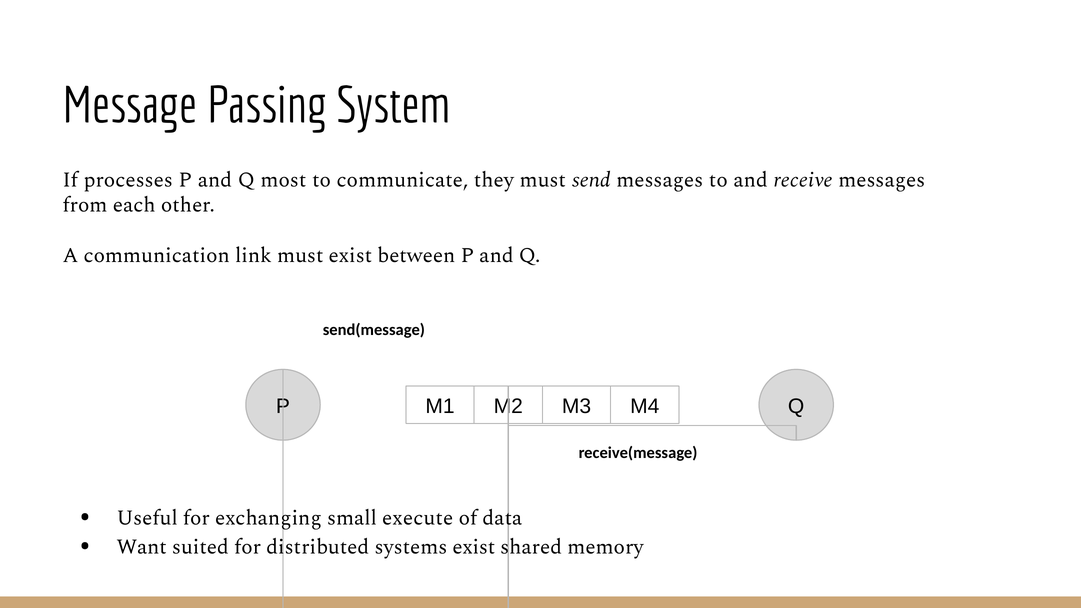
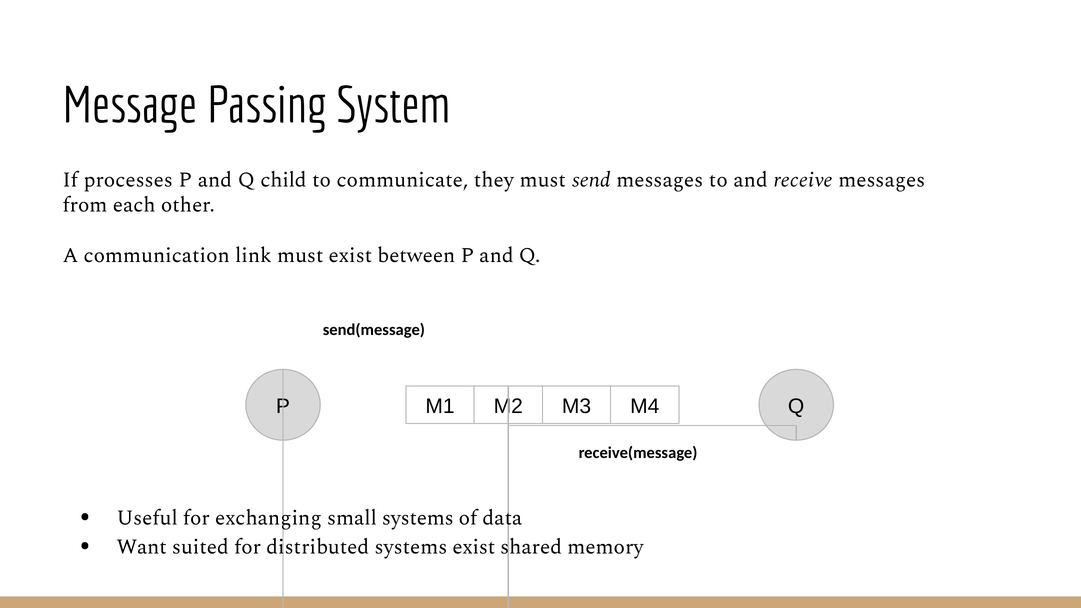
most: most -> child
small execute: execute -> systems
